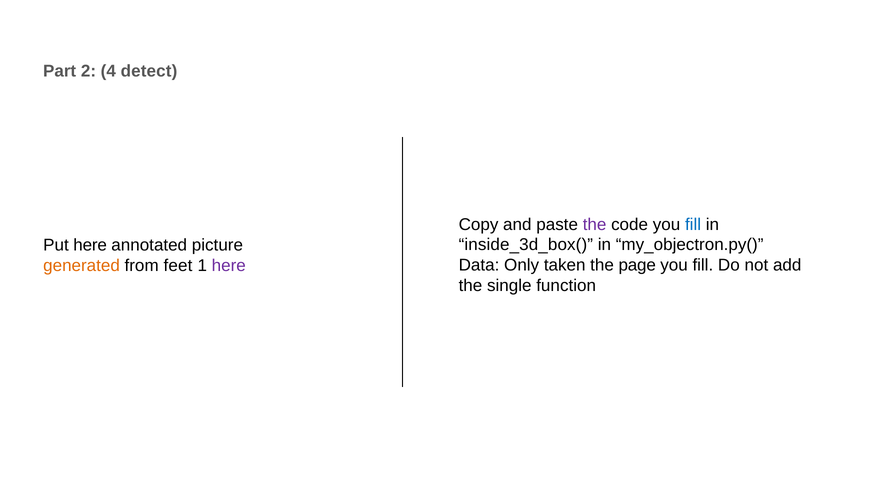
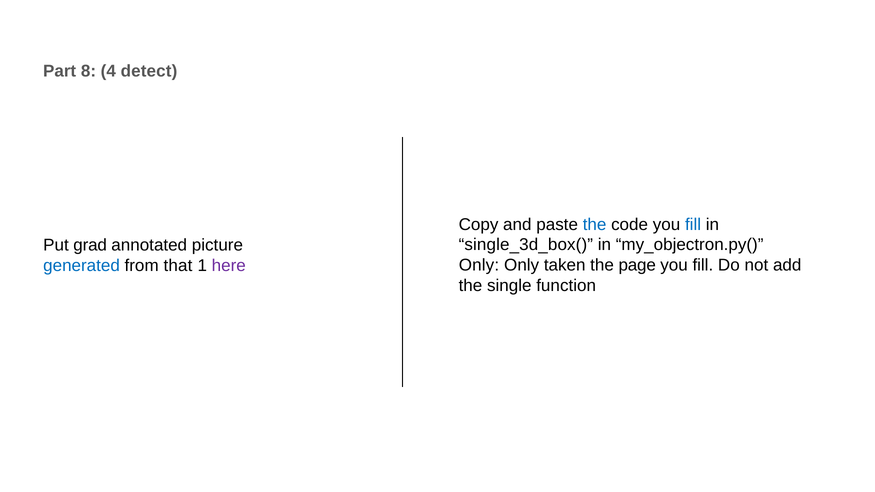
2: 2 -> 8
the at (595, 225) colour: purple -> blue
inside_3d_box(: inside_3d_box( -> single_3d_box(
Put here: here -> grad
Data at (479, 265): Data -> Only
generated colour: orange -> blue
feet: feet -> that
